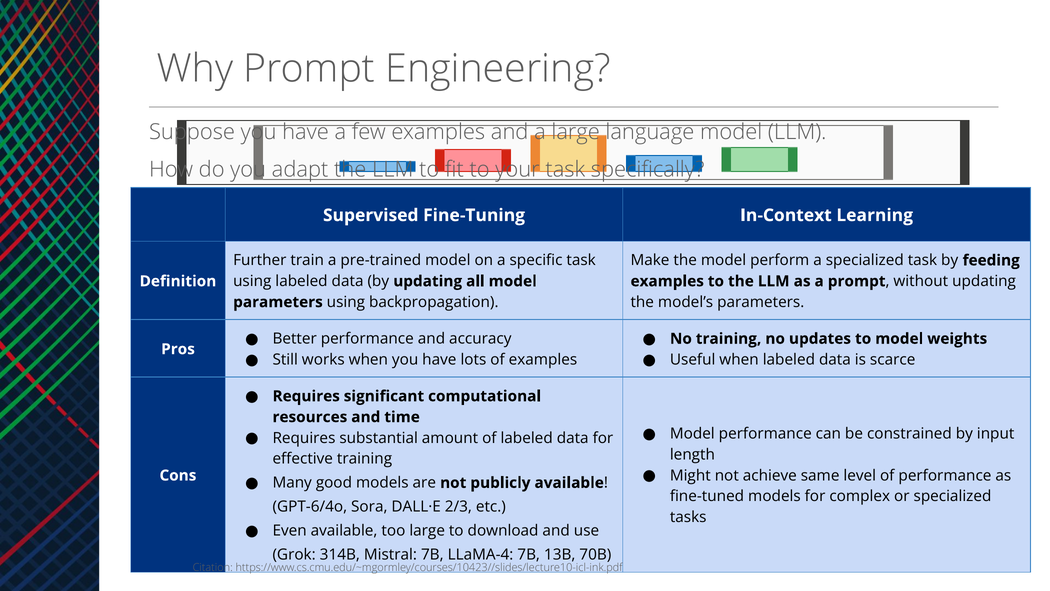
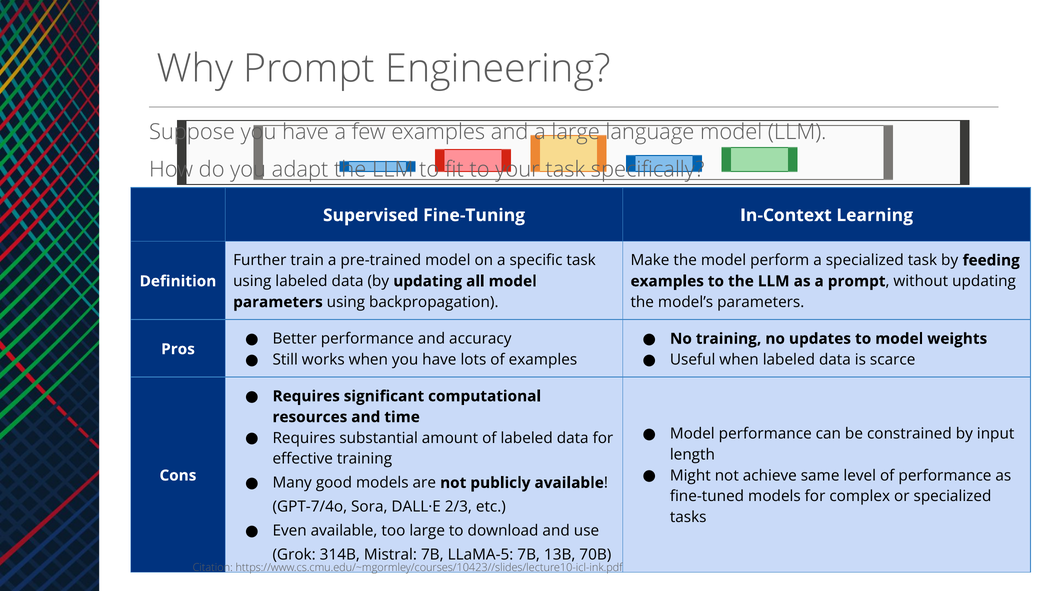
GPT-6/4o: GPT-6/4o -> GPT-7/4o
LLaMA-4: LLaMA-4 -> LLaMA-5
